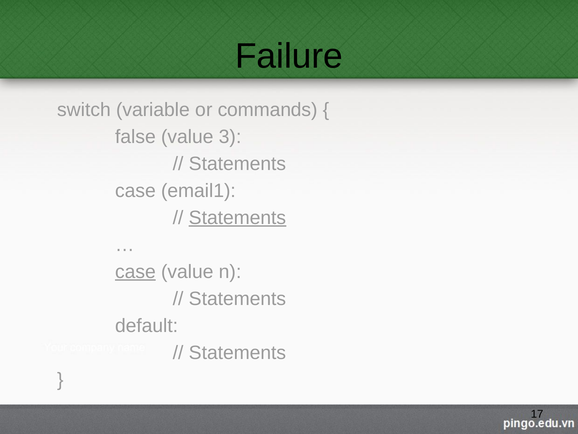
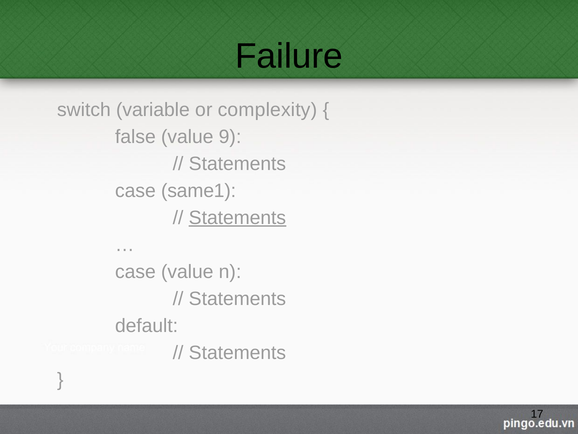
commands: commands -> complexity
3: 3 -> 9
email1: email1 -> same1
case at (135, 271) underline: present -> none
